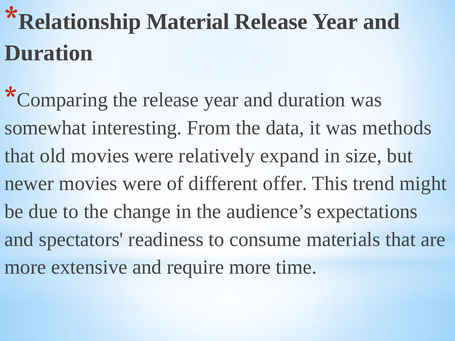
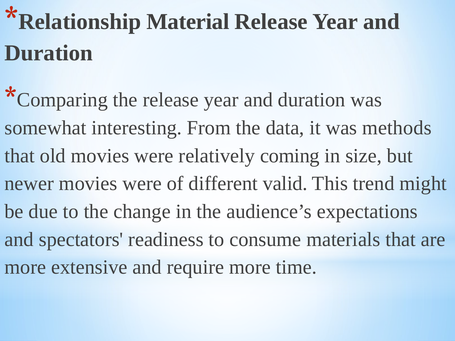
expand: expand -> coming
offer: offer -> valid
